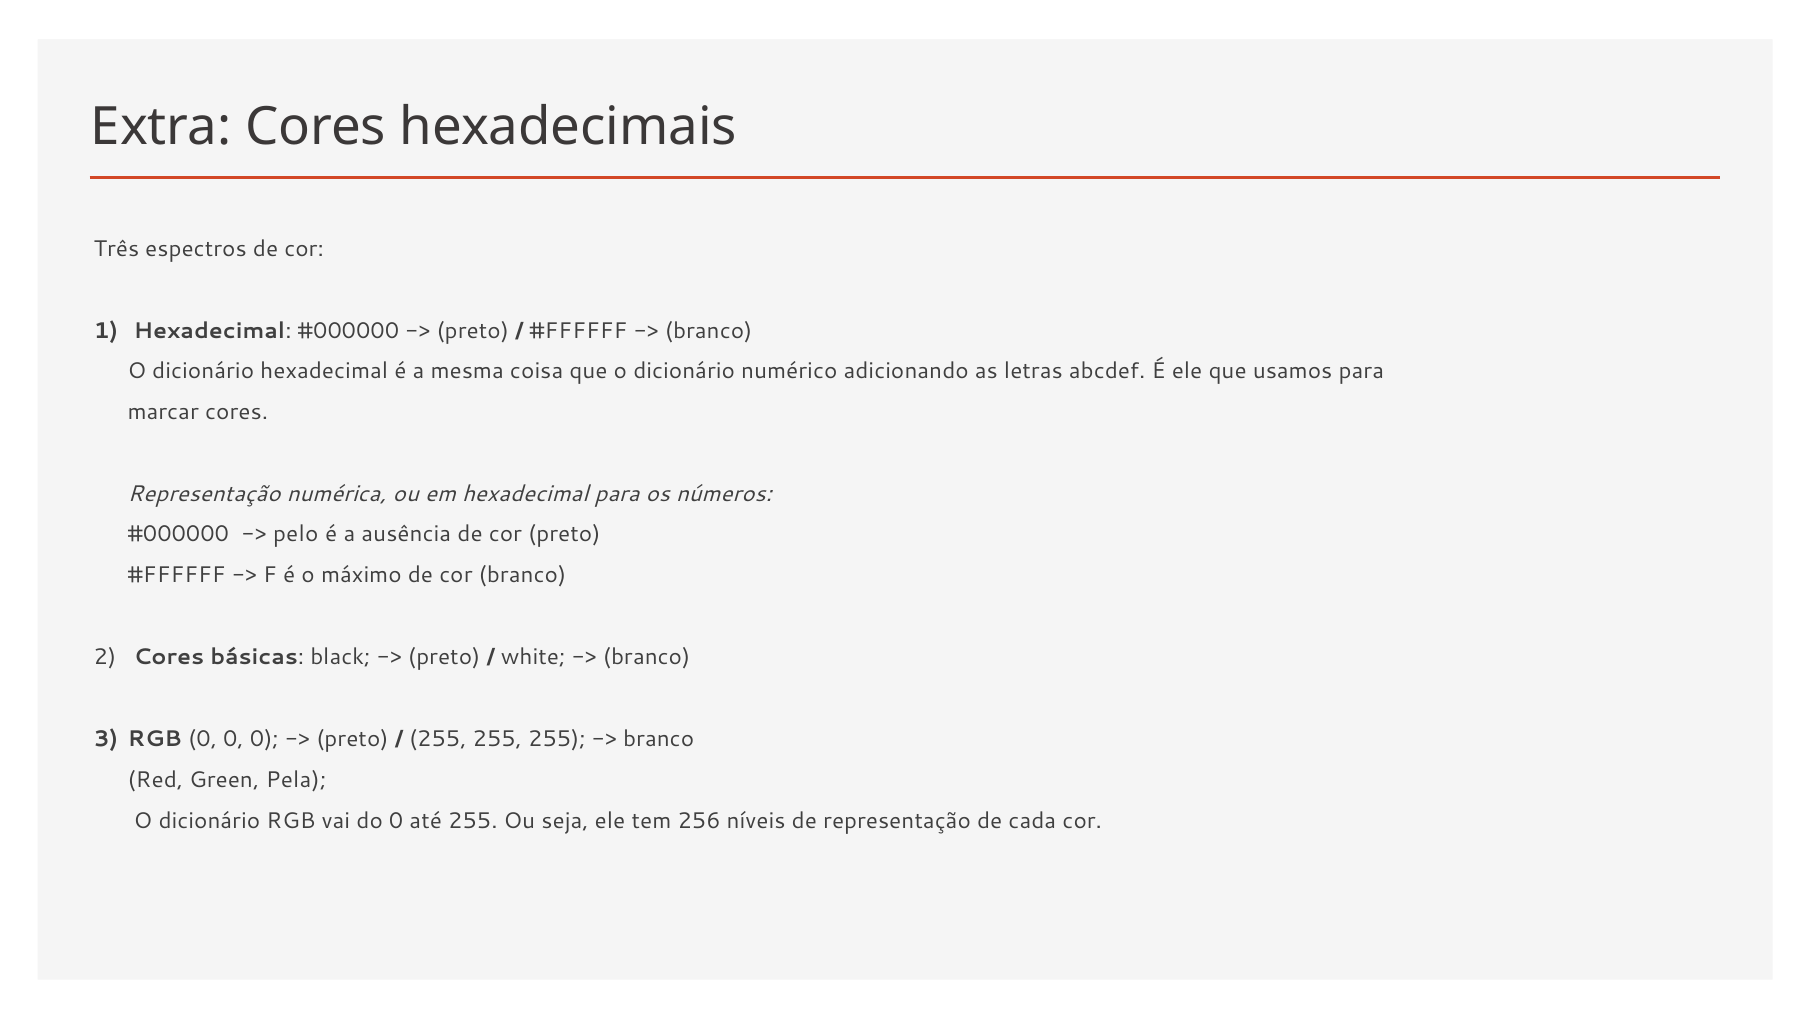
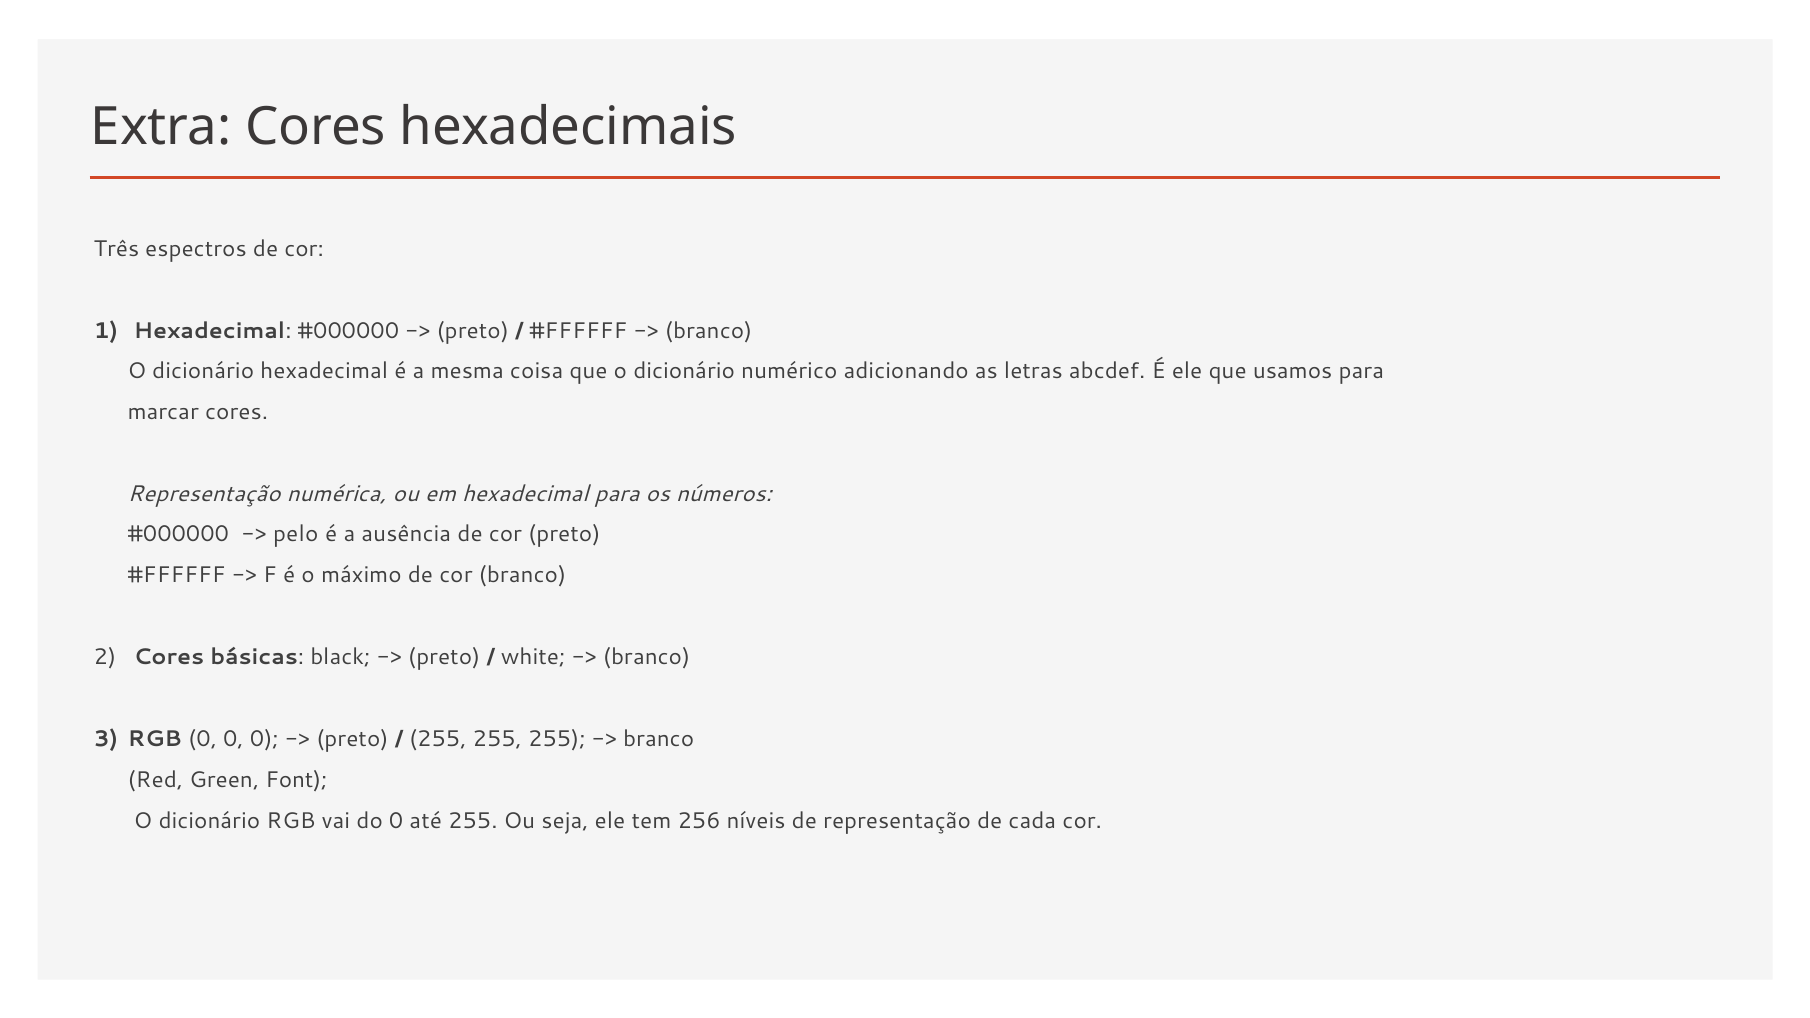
Pela: Pela -> Font
